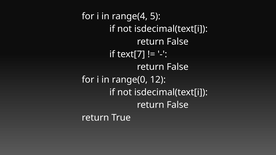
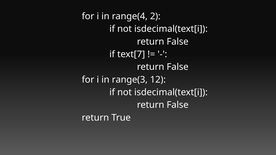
5: 5 -> 2
range(0: range(0 -> range(3
